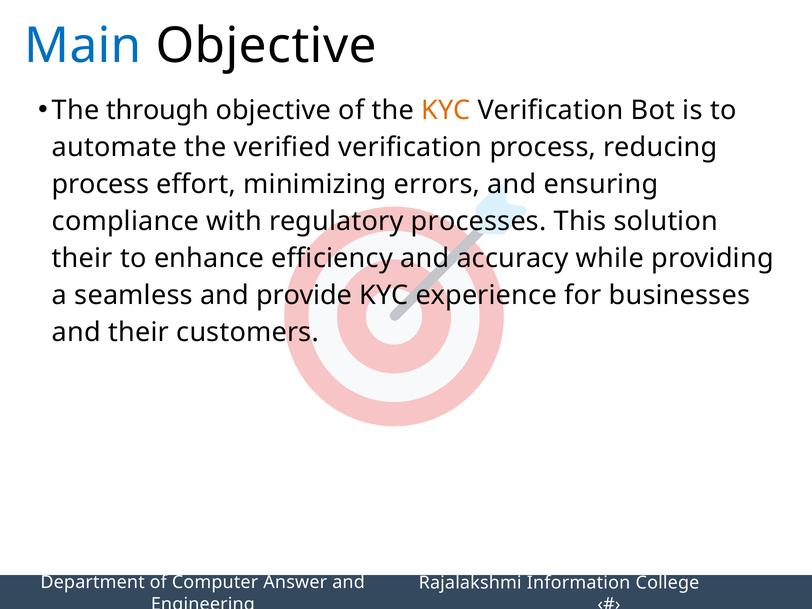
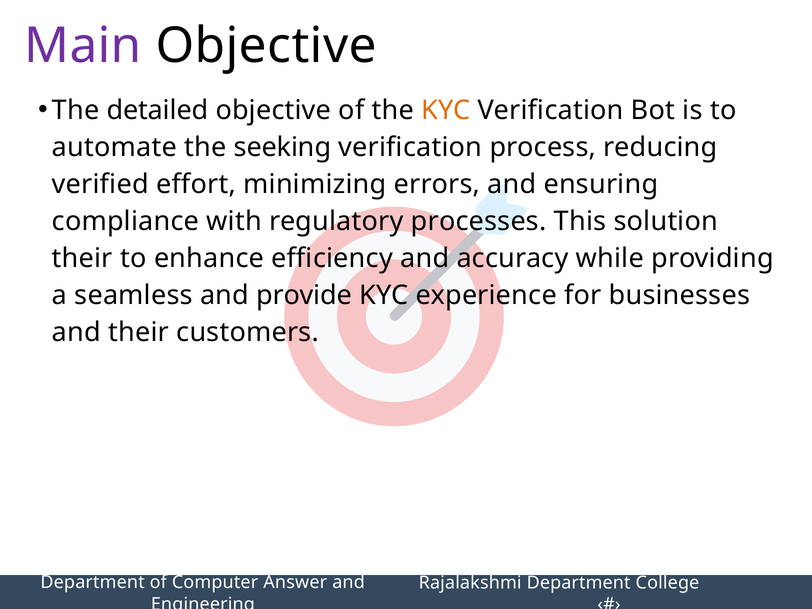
Main colour: blue -> purple
through: through -> detailed
verified: verified -> seeking
process at (100, 185): process -> verified
Rajalakshmi Information: Information -> Department
